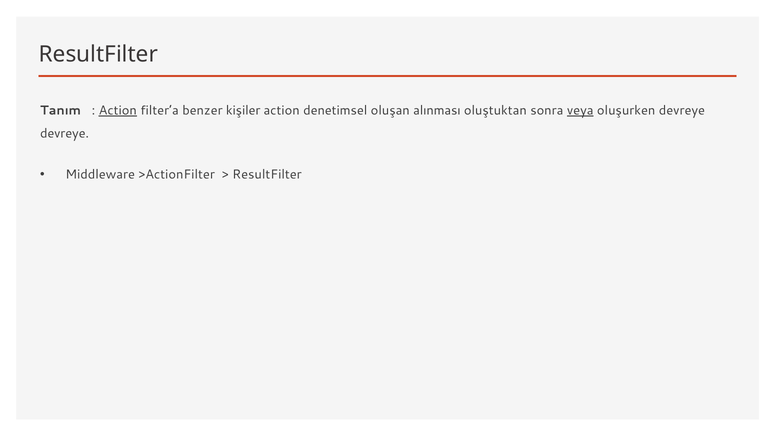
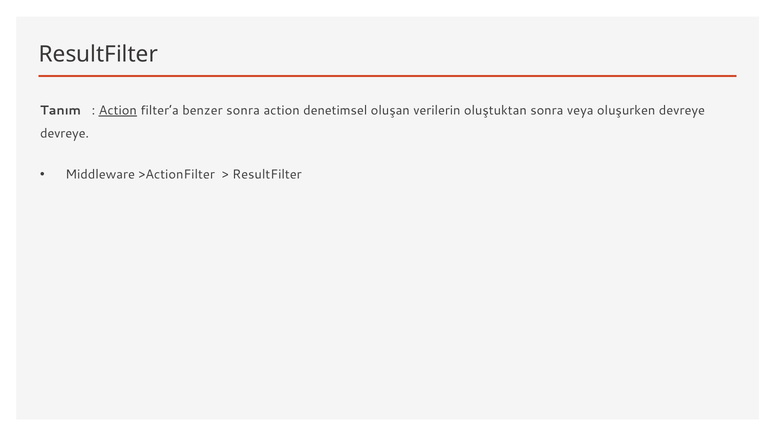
benzer kişiler: kişiler -> sonra
alınması: alınması -> verilerin
veya underline: present -> none
